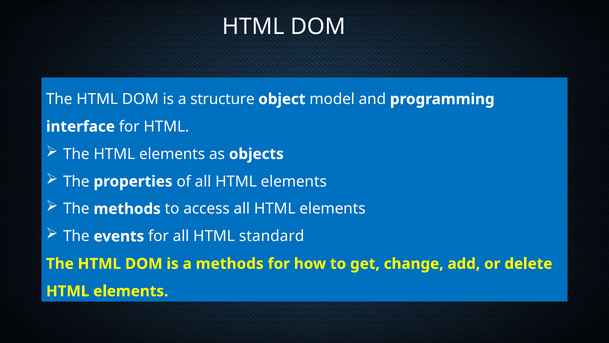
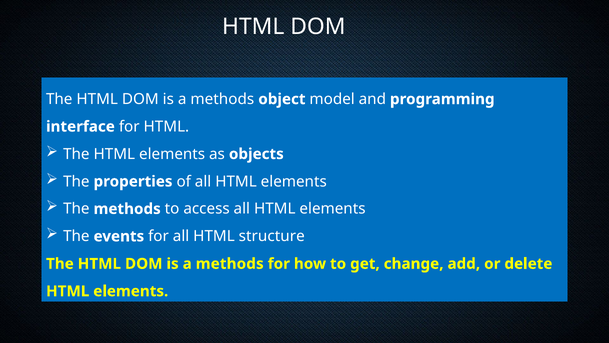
structure at (222, 99): structure -> methods
standard: standard -> structure
